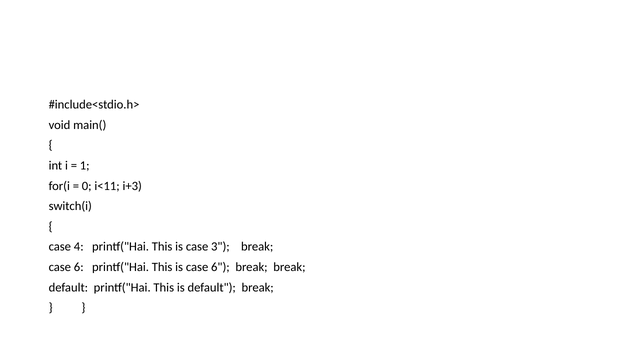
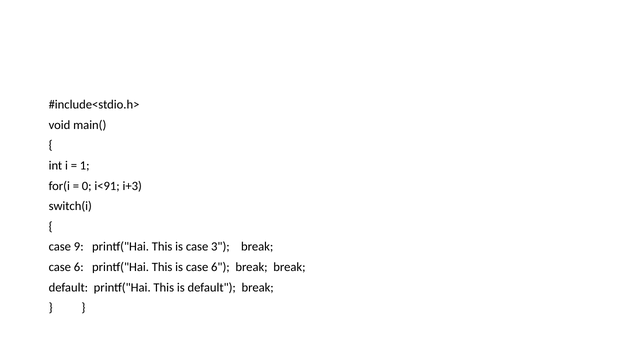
i<11: i<11 -> i<91
4: 4 -> 9
